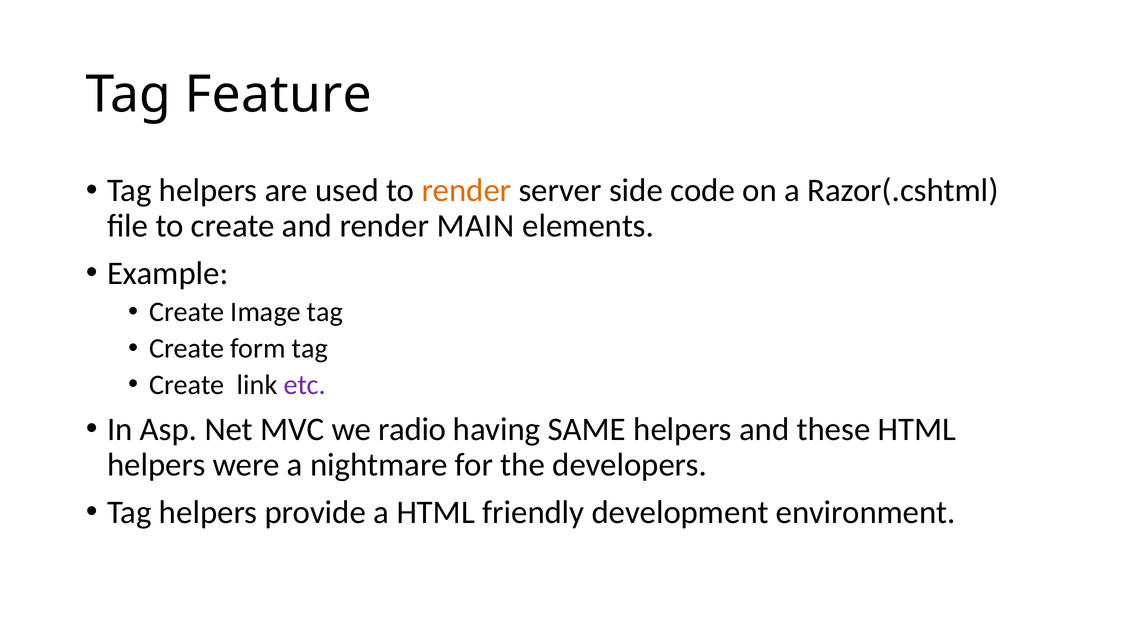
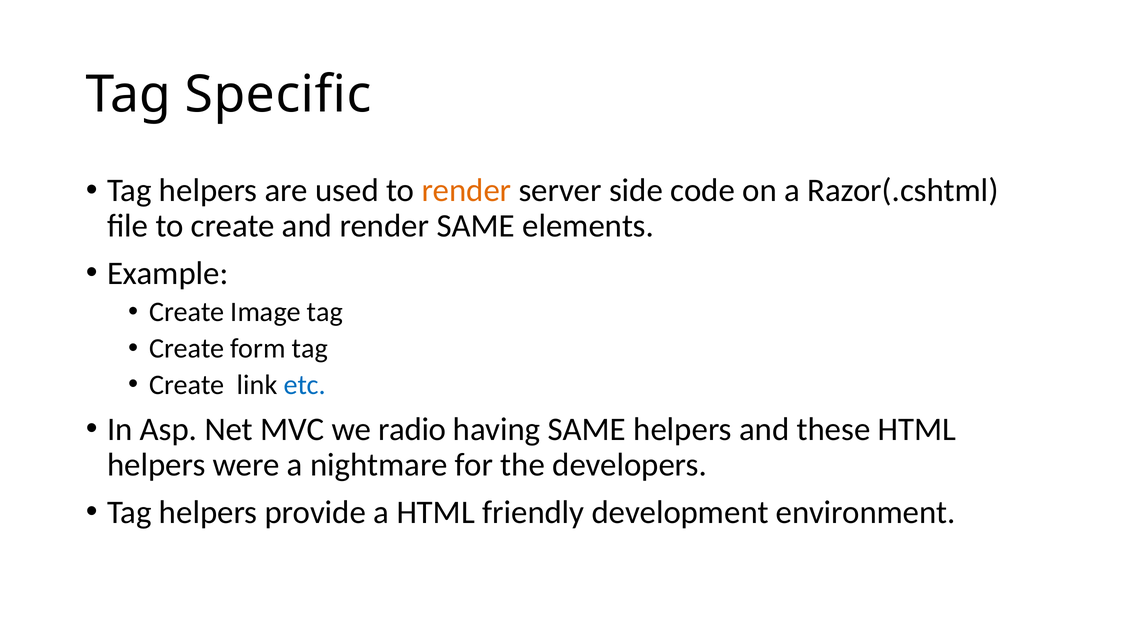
Feature: Feature -> Specific
render MAIN: MAIN -> SAME
etc colour: purple -> blue
